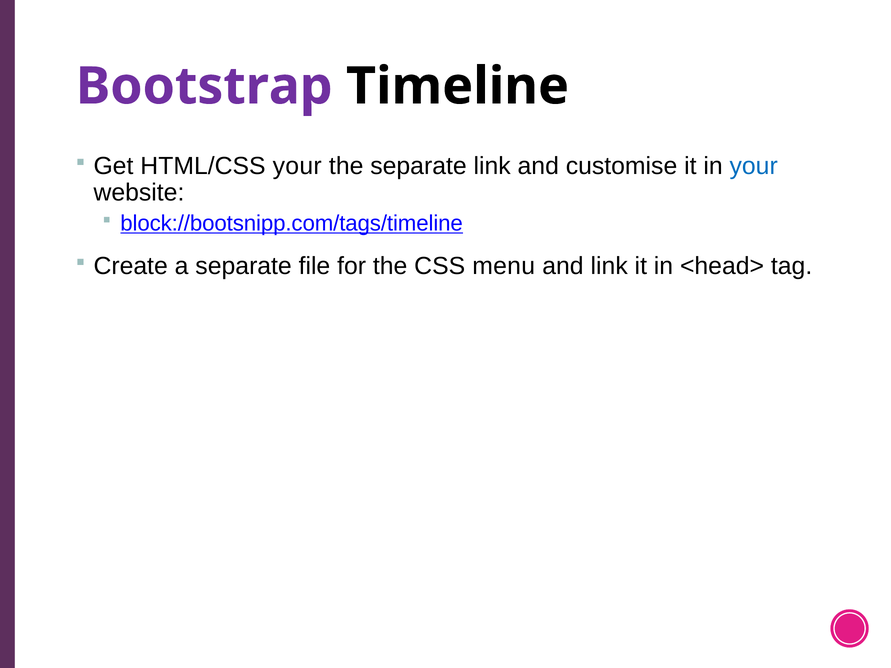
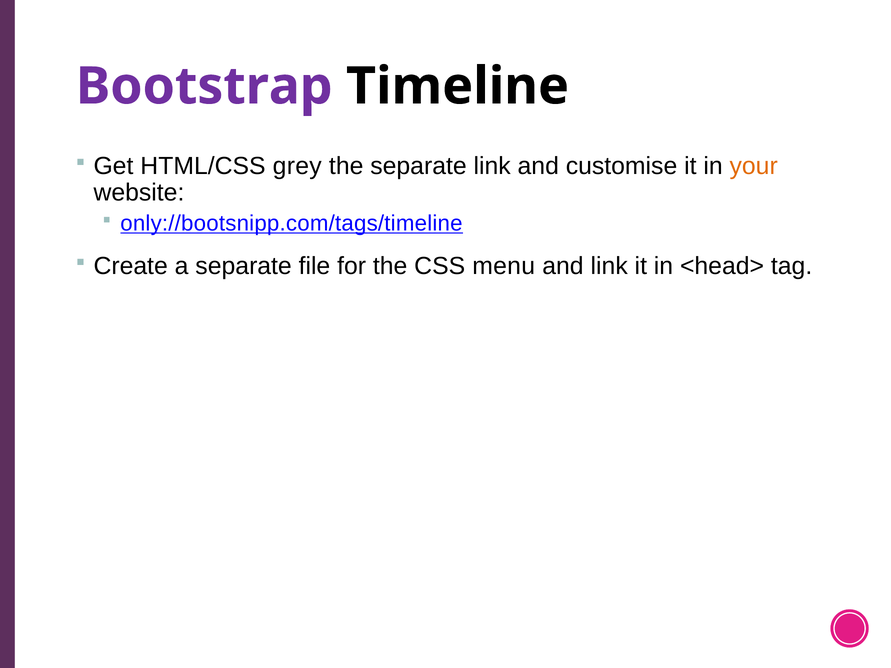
HTML/CSS your: your -> grey
your at (754, 166) colour: blue -> orange
block://bootsnipp.com/tags/timeline: block://bootsnipp.com/tags/timeline -> only://bootsnipp.com/tags/timeline
